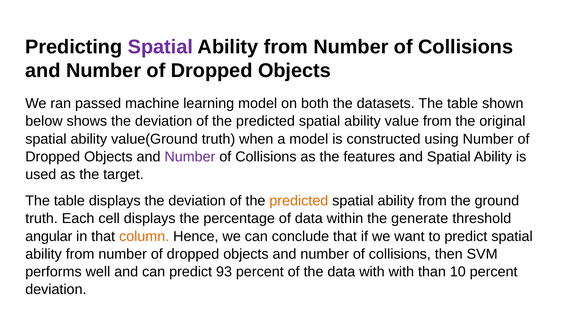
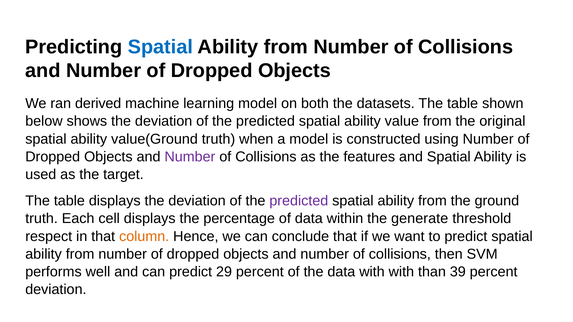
Spatial at (160, 47) colour: purple -> blue
passed: passed -> derived
predicted at (299, 201) colour: orange -> purple
angular: angular -> respect
93: 93 -> 29
10: 10 -> 39
